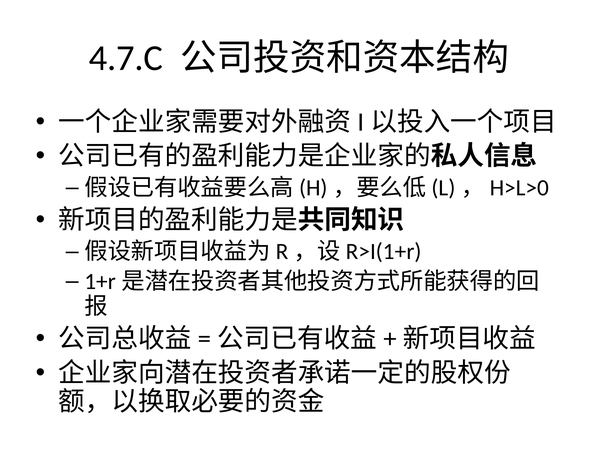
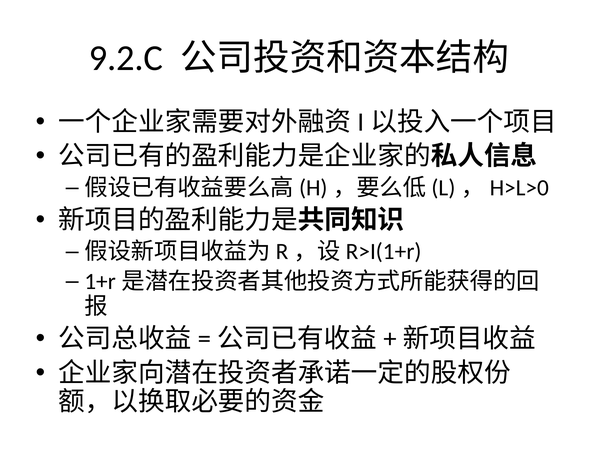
4.7.C: 4.7.C -> 9.2.C
